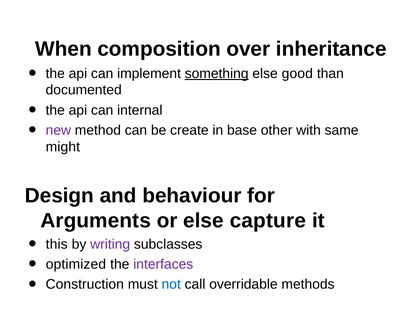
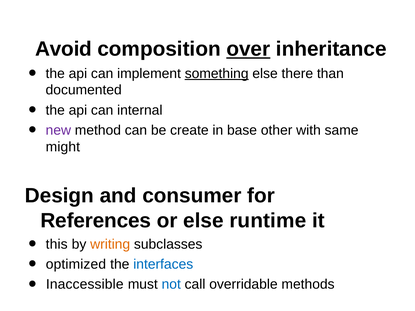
When: When -> Avoid
over underline: none -> present
good: good -> there
behaviour: behaviour -> consumer
Arguments: Arguments -> References
capture: capture -> runtime
writing colour: purple -> orange
interfaces colour: purple -> blue
Construction: Construction -> Inaccessible
